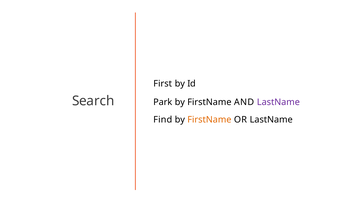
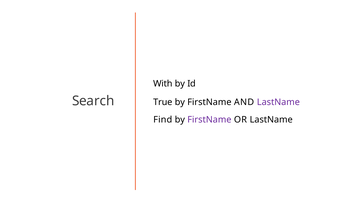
First: First -> With
Park: Park -> True
FirstName at (209, 119) colour: orange -> purple
